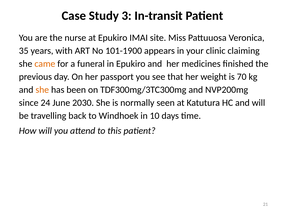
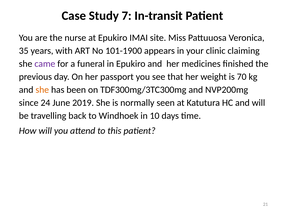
3: 3 -> 7
came colour: orange -> purple
2030: 2030 -> 2019
